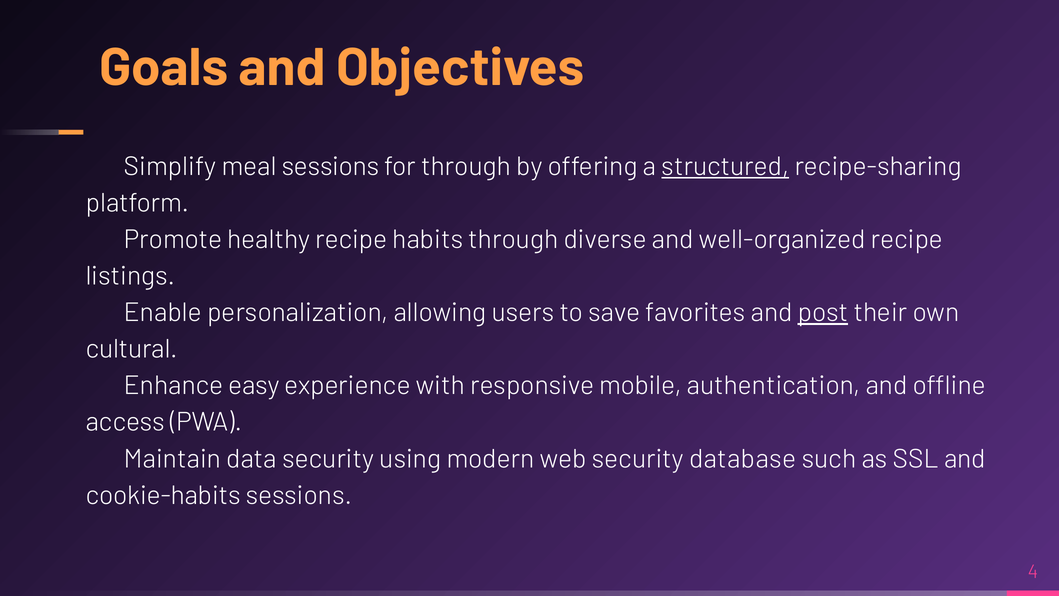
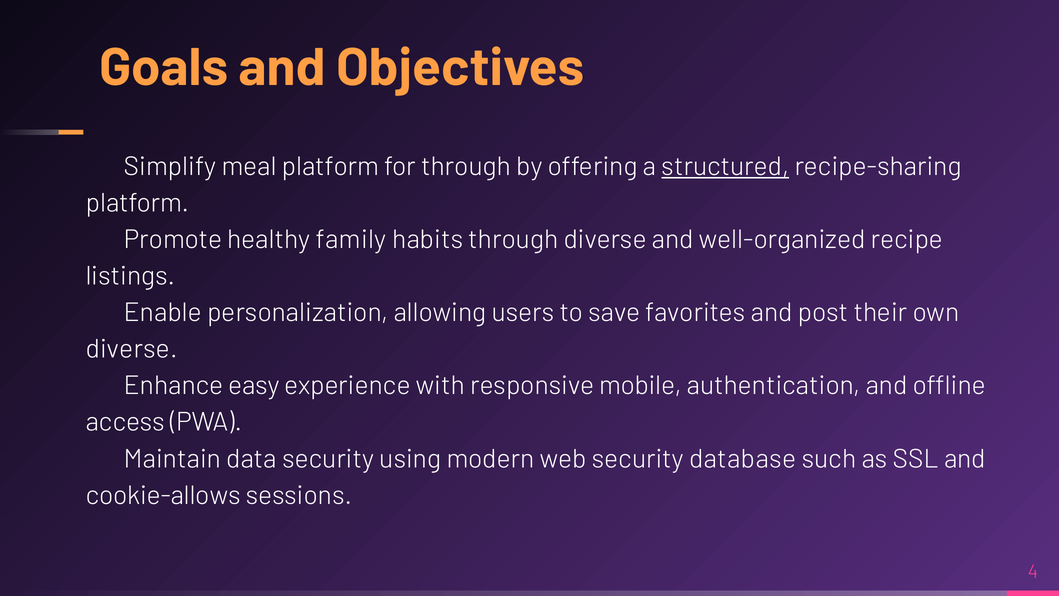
meal sessions: sessions -> platform
healthy recipe: recipe -> family
post underline: present -> none
cultural at (132, 349): cultural -> diverse
cookie-habits: cookie-habits -> cookie-allows
